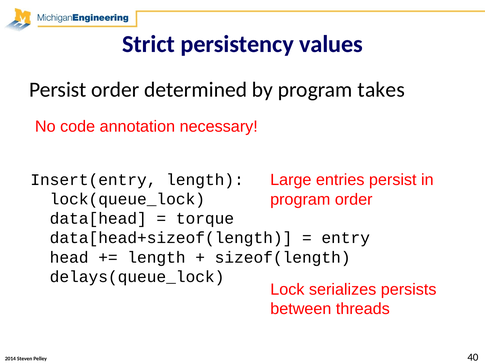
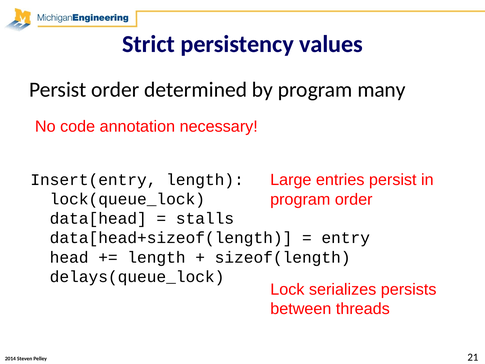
takes: takes -> many
torque: torque -> stalls
40: 40 -> 21
